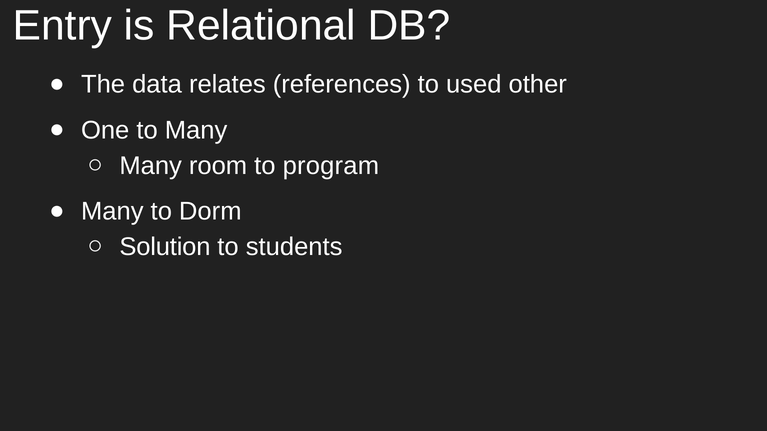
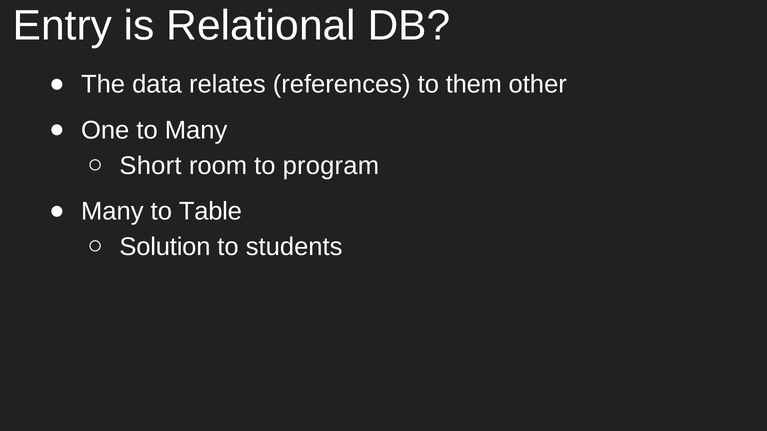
used: used -> them
Many at (151, 166): Many -> Short
Dorm: Dorm -> Table
